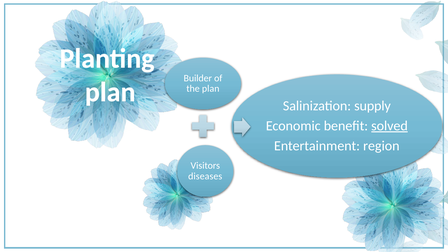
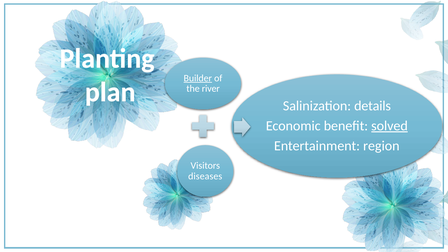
Builder underline: none -> present
the plan: plan -> river
supply: supply -> details
